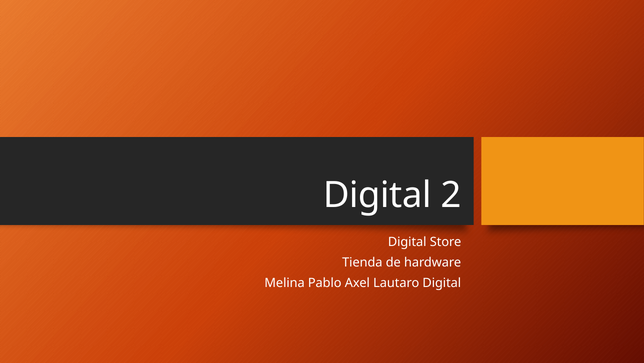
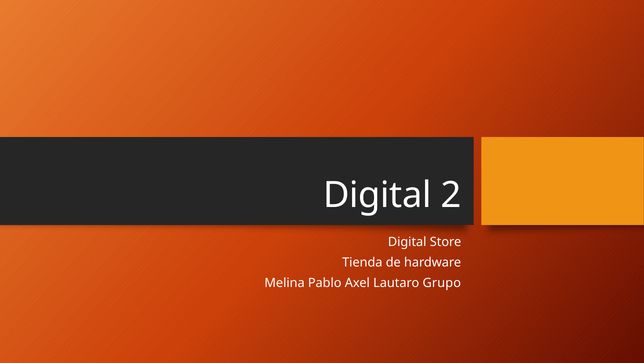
Lautaro Digital: Digital -> Grupo
